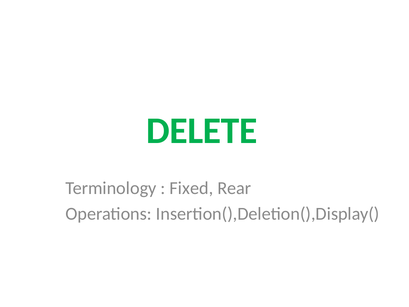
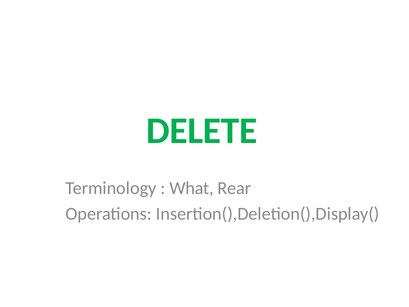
Fixed: Fixed -> What
